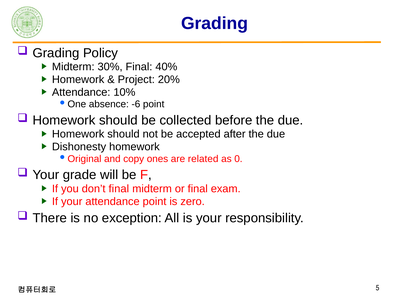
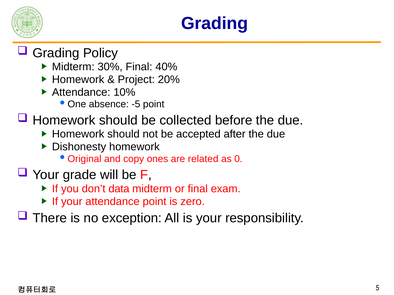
-6: -6 -> -5
don’t final: final -> data
